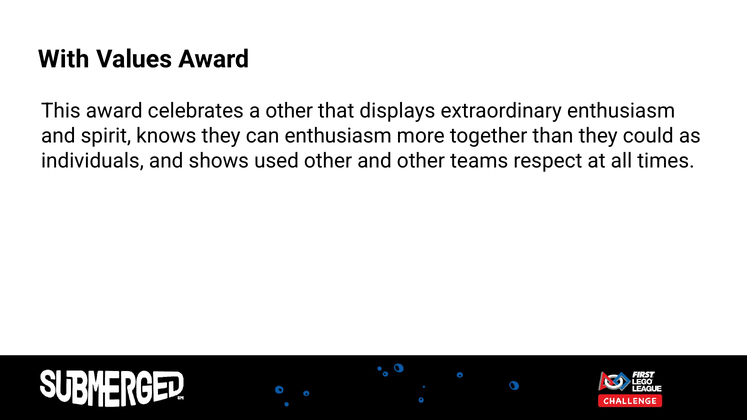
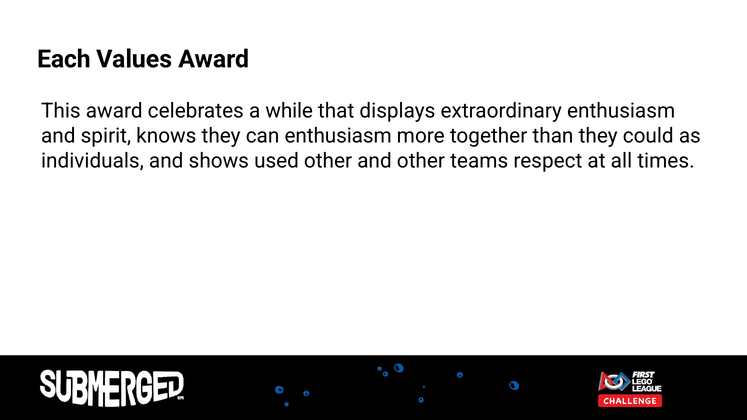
With: With -> Each
a other: other -> while
